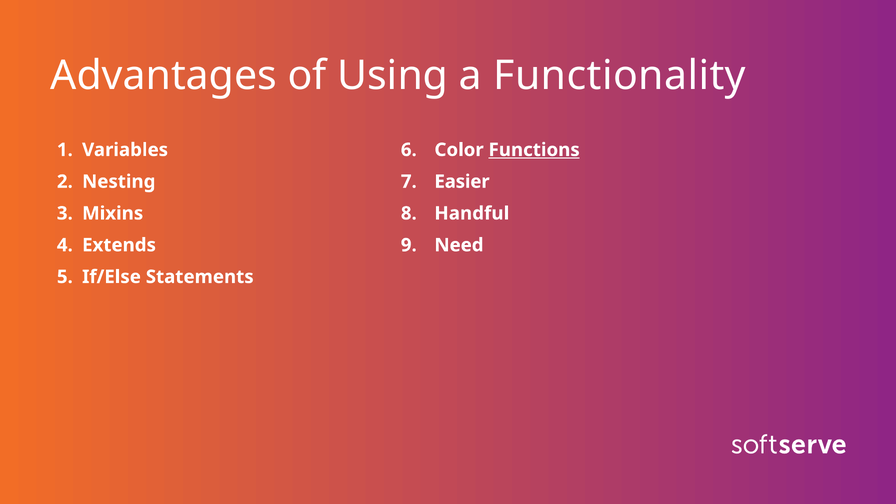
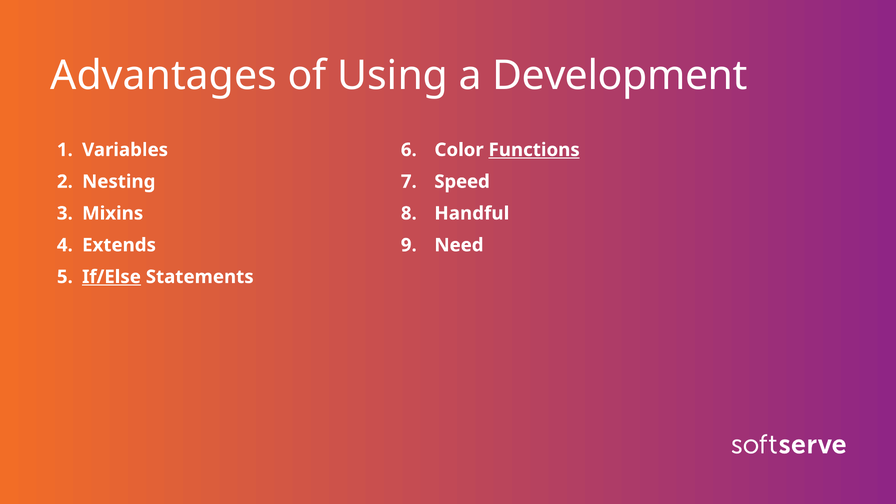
Functionality: Functionality -> Development
Easier: Easier -> Speed
If/Else underline: none -> present
